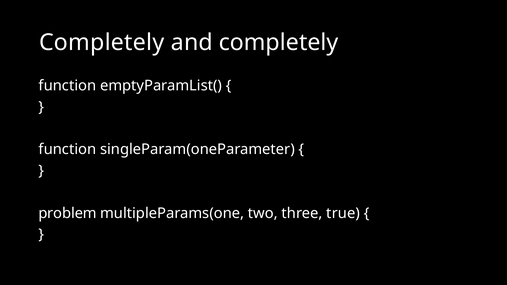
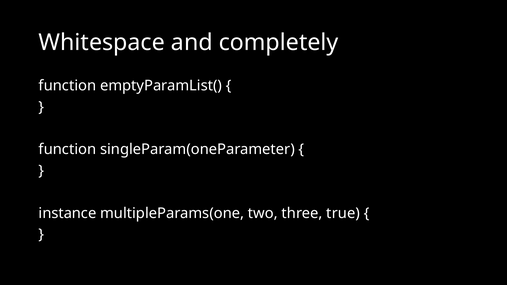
Completely at (102, 43): Completely -> Whitespace
problem: problem -> instance
